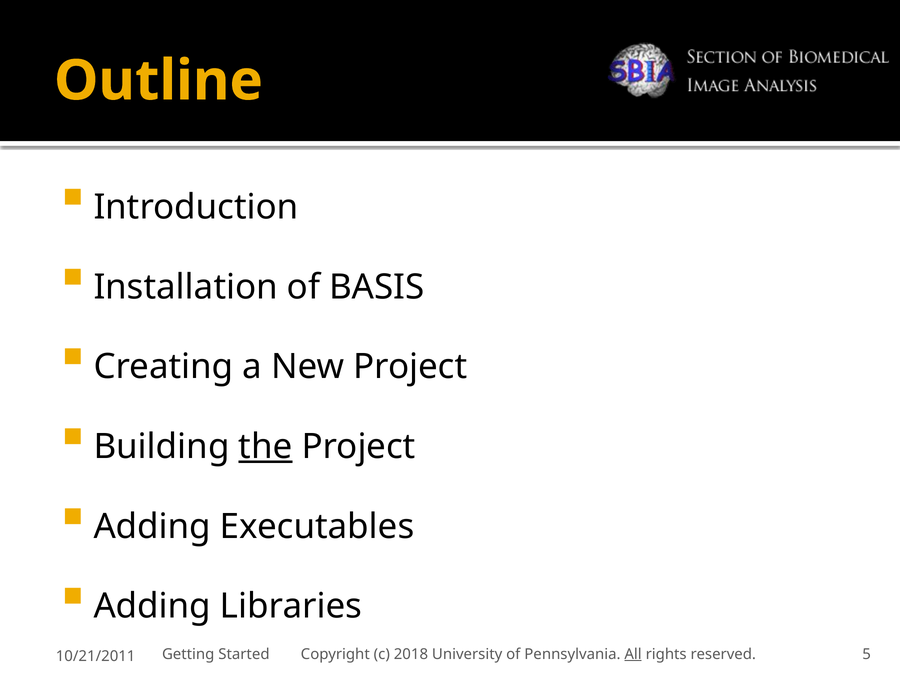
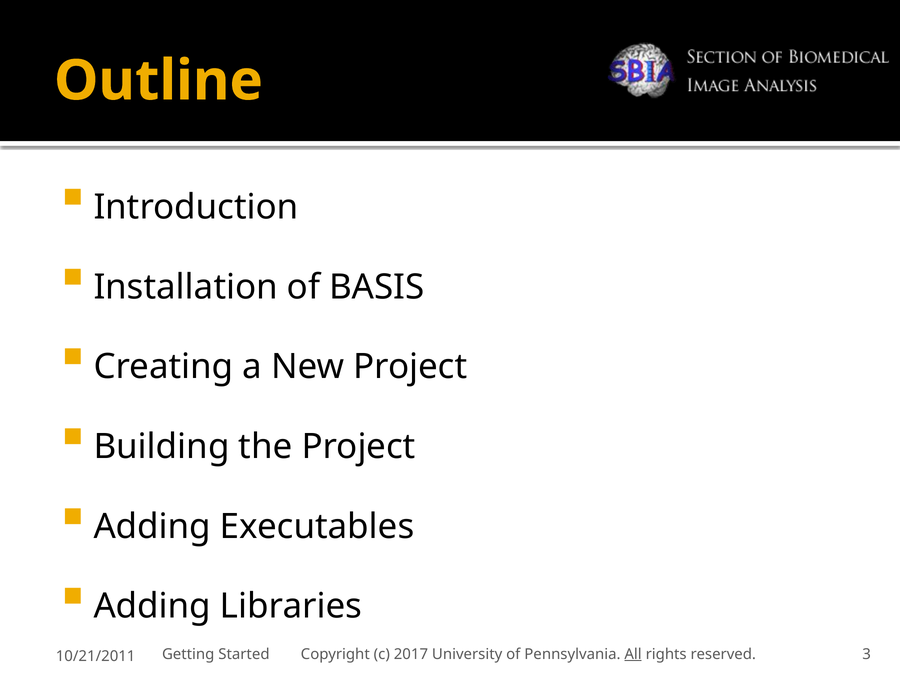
the underline: present -> none
2018: 2018 -> 2017
5: 5 -> 3
